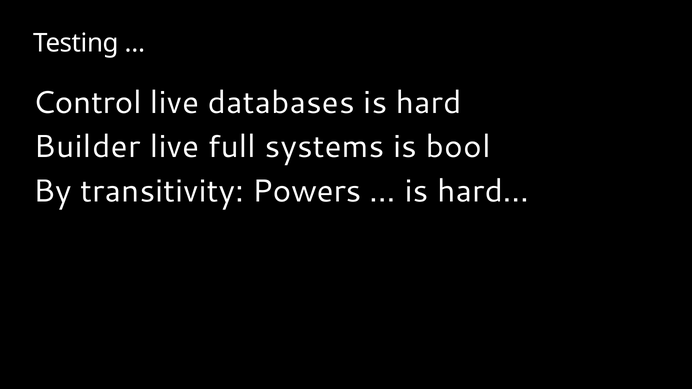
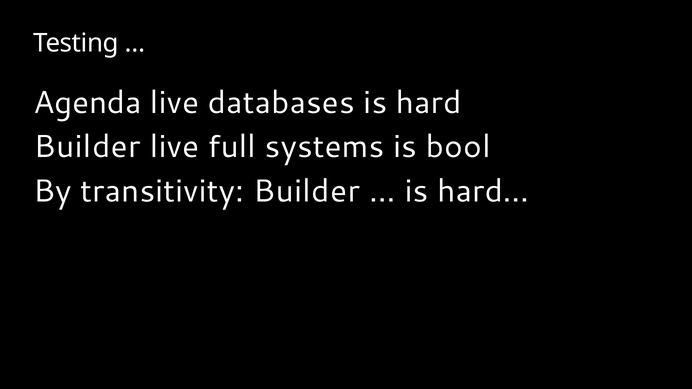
Control: Control -> Agenda
transitivity Powers: Powers -> Builder
